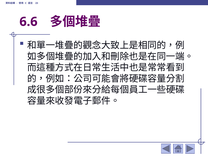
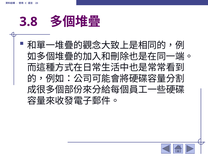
6.6: 6.6 -> 3.8
